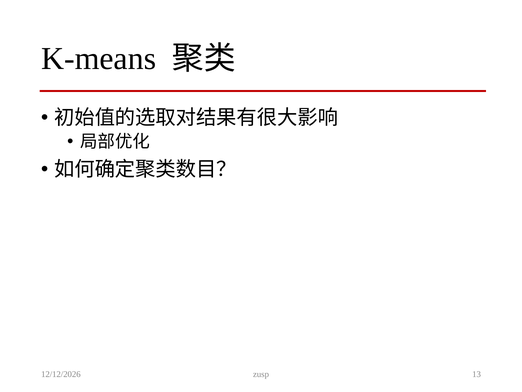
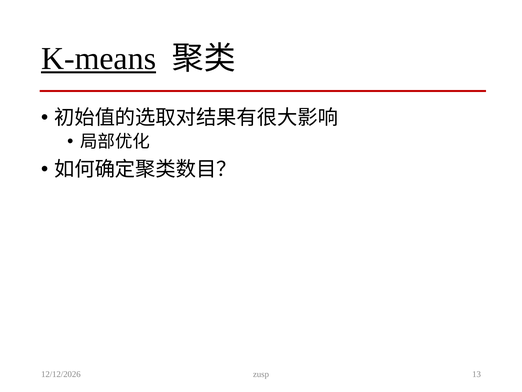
K-means underline: none -> present
